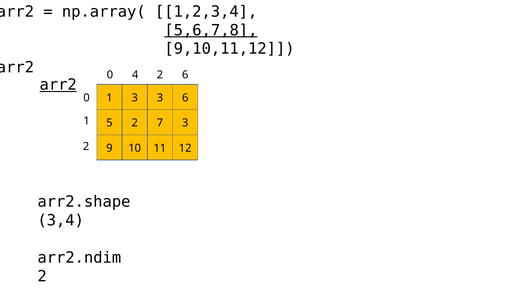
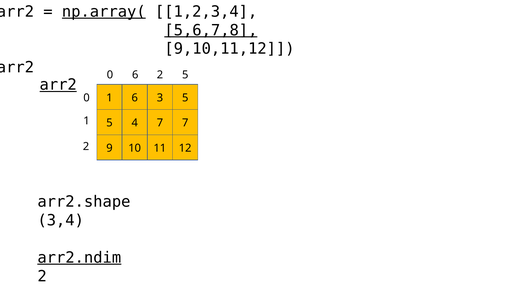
np.array( underline: none -> present
0 4: 4 -> 6
2 6: 6 -> 5
1 3: 3 -> 6
3 6: 6 -> 5
5 2: 2 -> 4
7 3: 3 -> 7
arr2.ndim underline: none -> present
